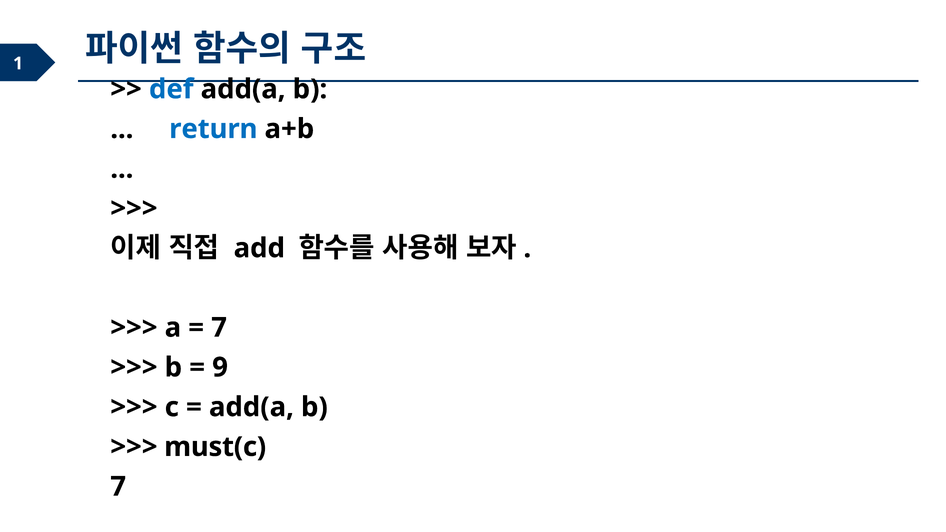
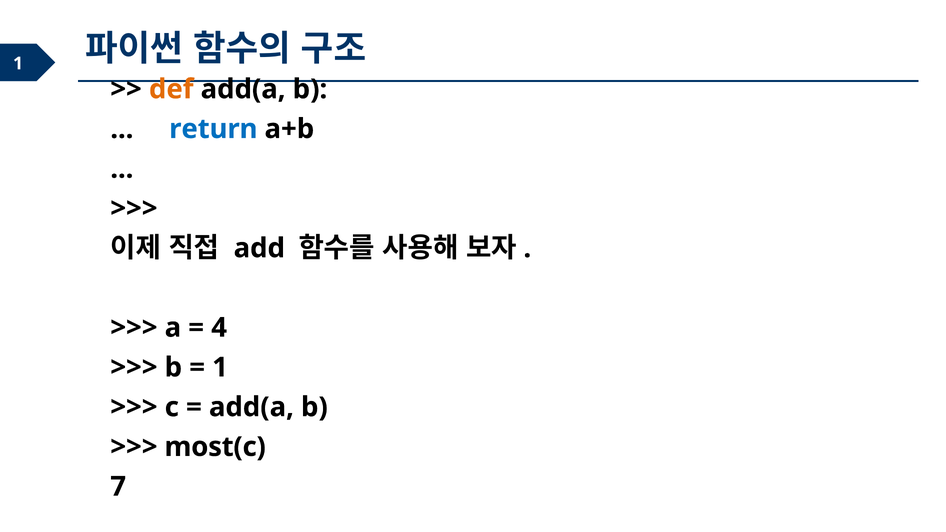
def colour: blue -> orange
7 at (219, 328): 7 -> 4
9 at (220, 367): 9 -> 1
must(c: must(c -> most(c
